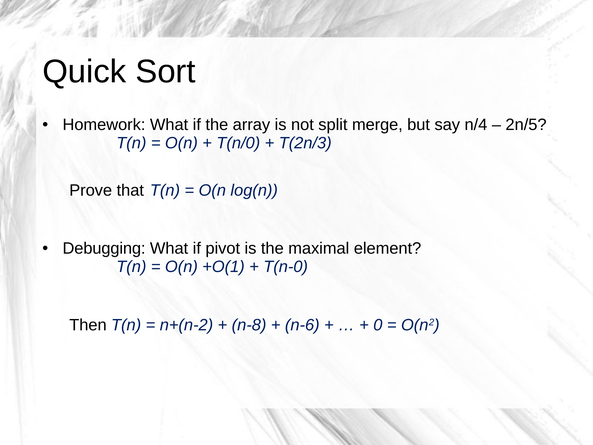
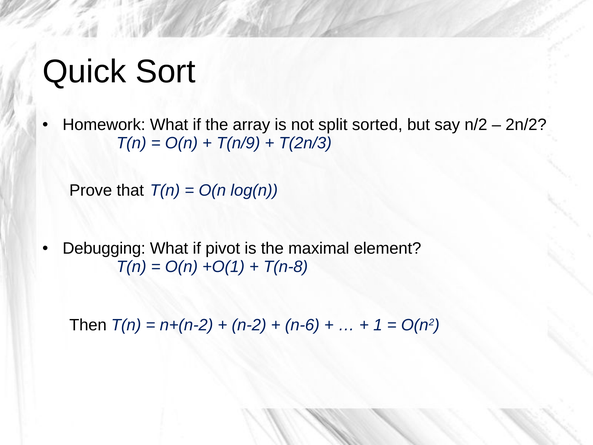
merge: merge -> sorted
n/4: n/4 -> n/2
2n/5: 2n/5 -> 2n/2
T(n/0: T(n/0 -> T(n/9
T(n-0: T(n-0 -> T(n-8
n-8: n-8 -> n-2
0: 0 -> 1
